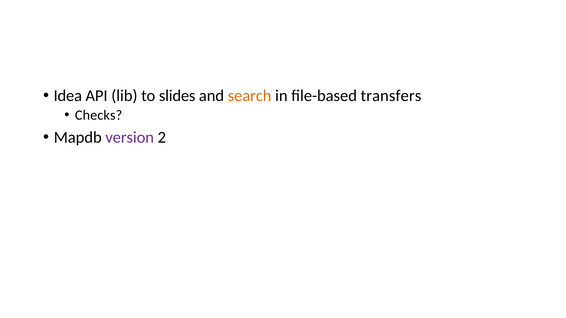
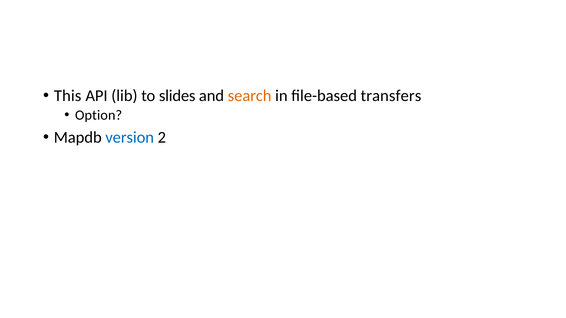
Idea: Idea -> This
Checks: Checks -> Option
version colour: purple -> blue
